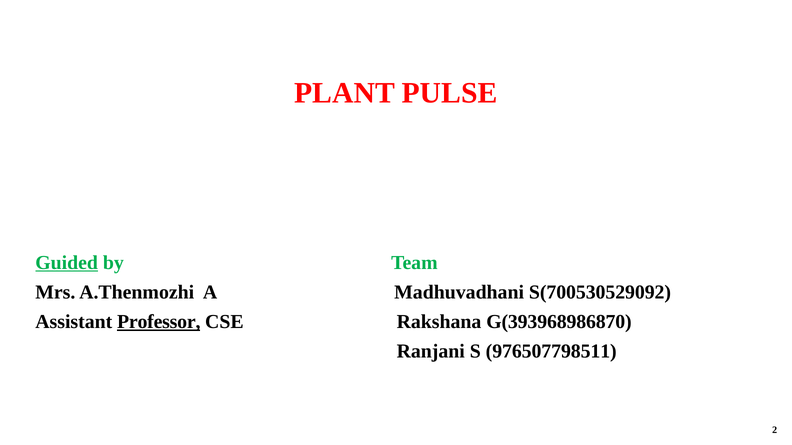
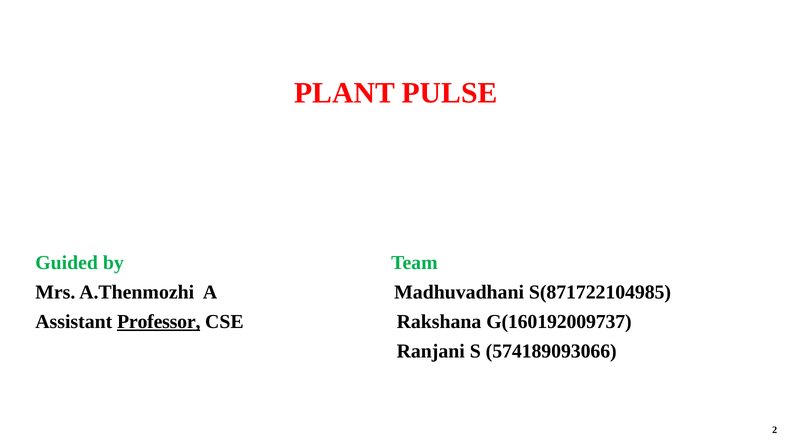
Guided underline: present -> none
S(700530529092: S(700530529092 -> S(871722104985
G(393968986870: G(393968986870 -> G(160192009737
976507798511: 976507798511 -> 574189093066
